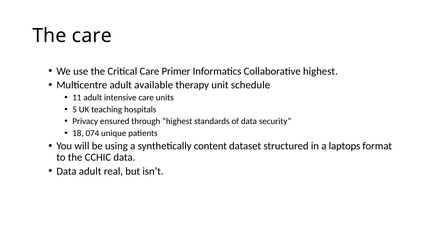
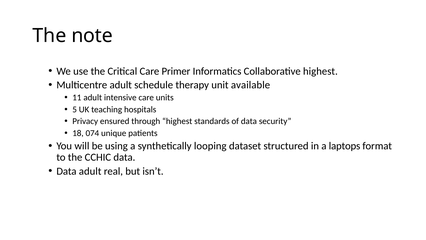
The care: care -> note
available: available -> schedule
schedule: schedule -> available
content: content -> looping
